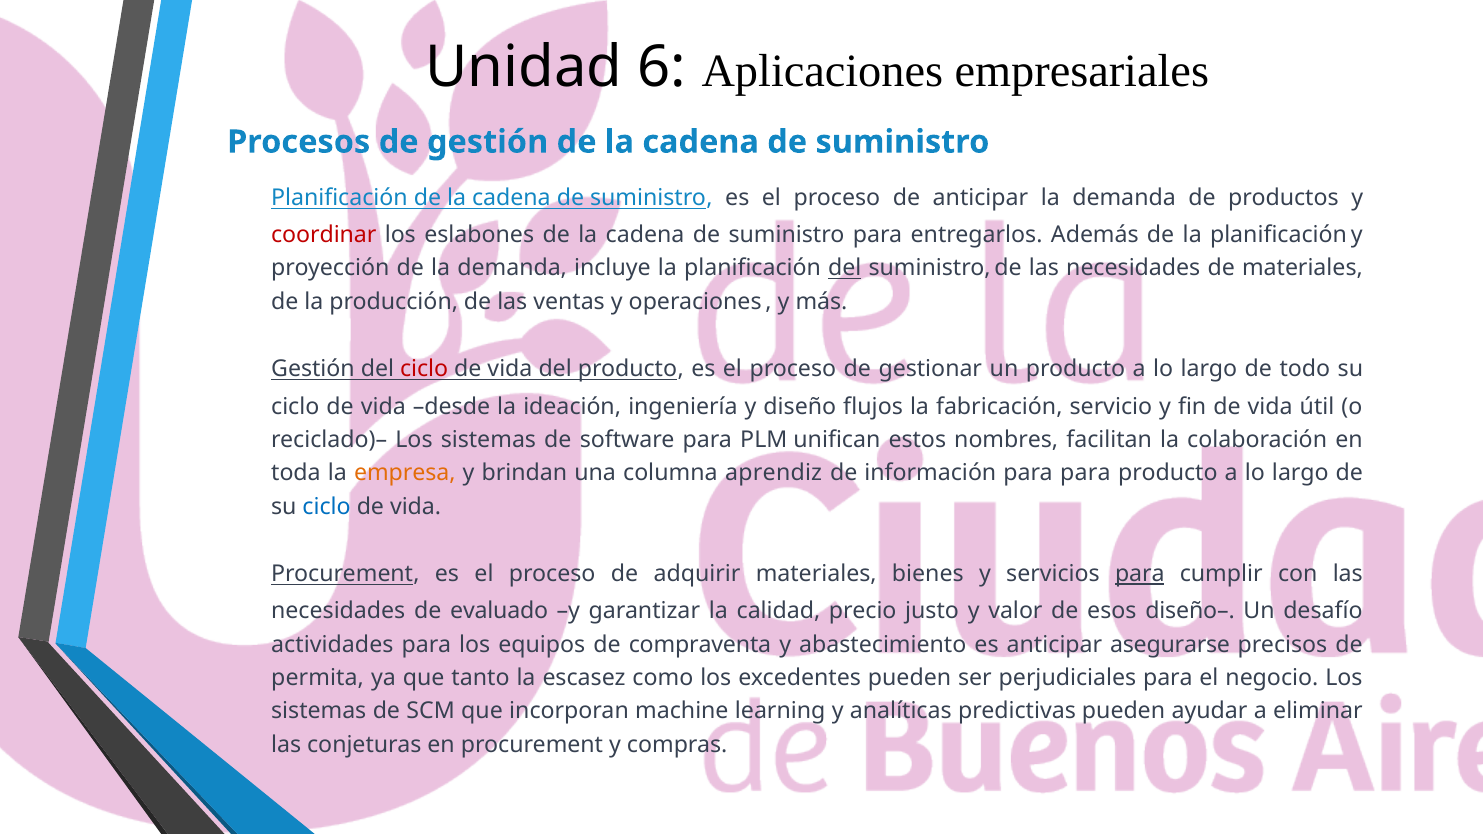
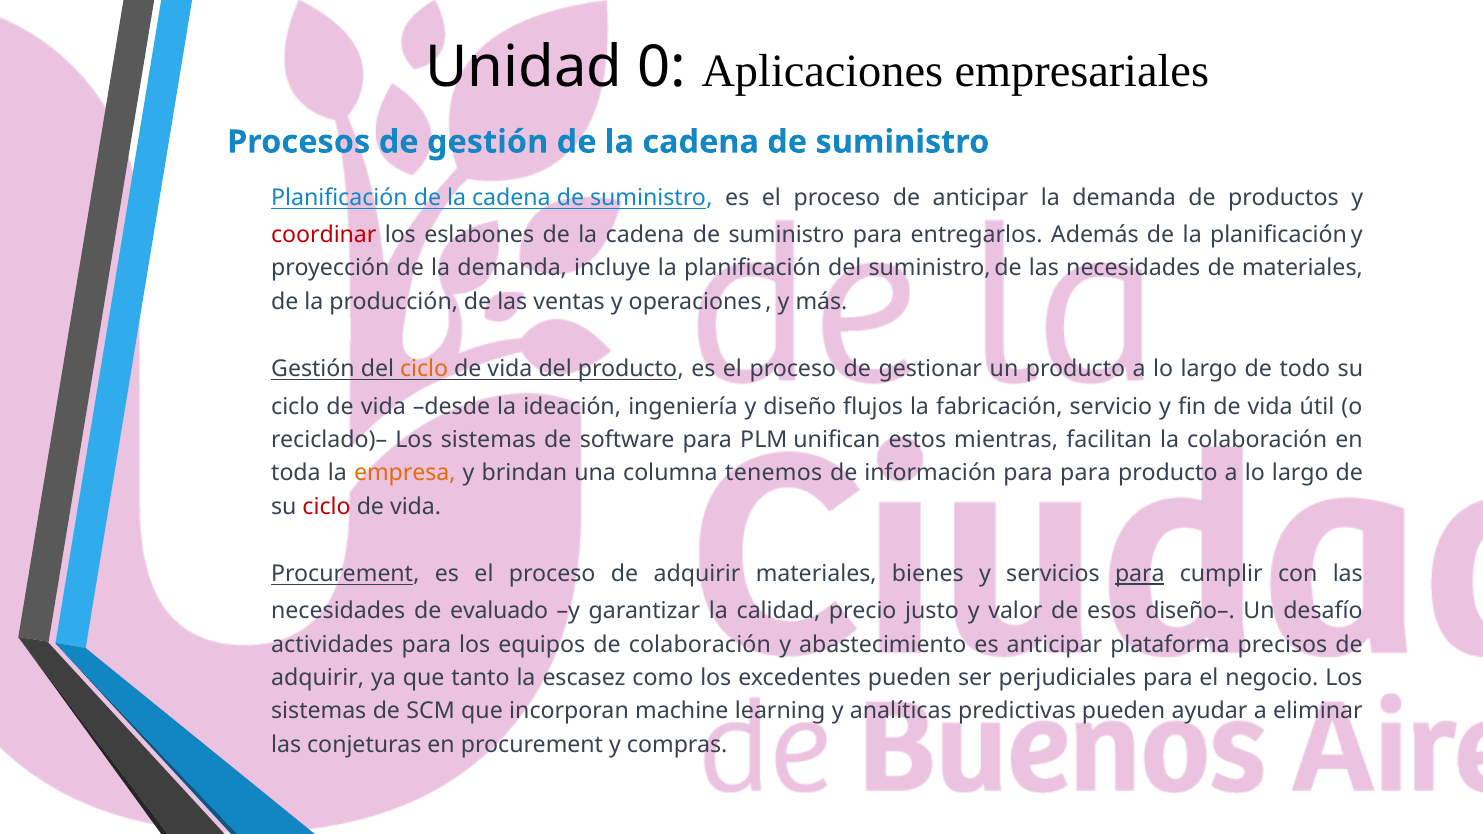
6: 6 -> 0
del at (845, 268) underline: present -> none
ciclo at (424, 369) colour: red -> orange
nombres: nombres -> mientras
aprendiz: aprendiz -> tenemos
ciclo at (327, 507) colour: blue -> red
de compraventa: compraventa -> colaboración
asegurarse: asegurarse -> plataforma
permita at (318, 678): permita -> adquirir
